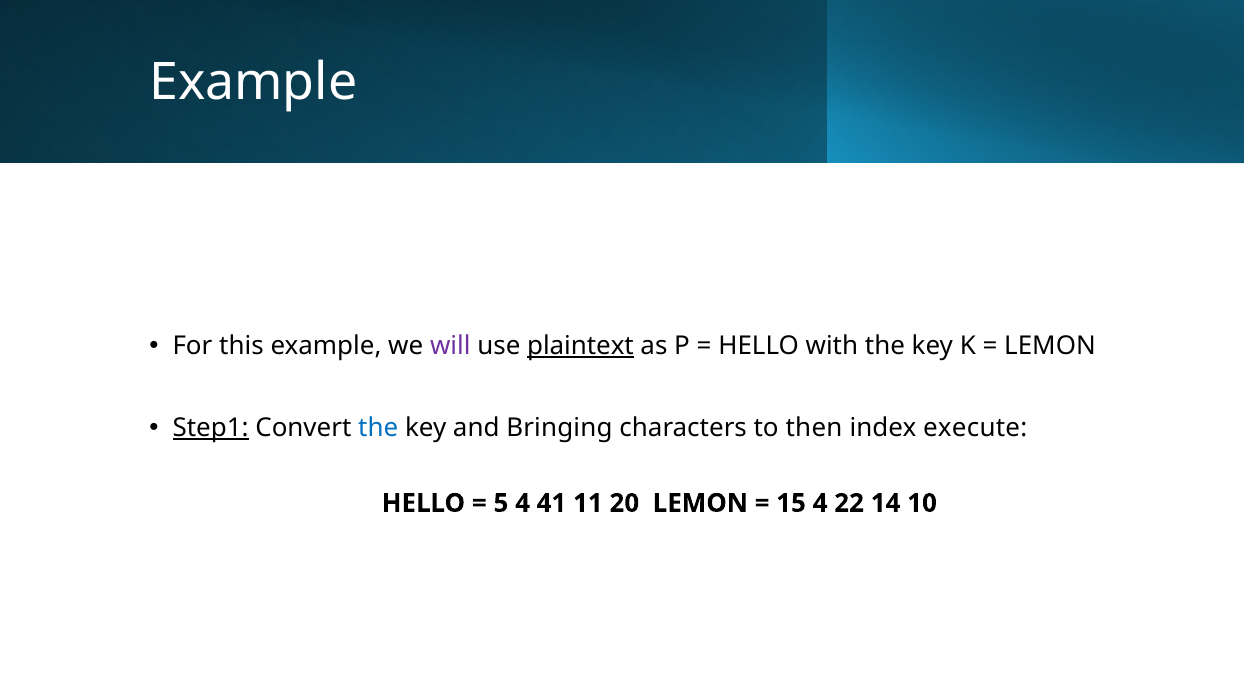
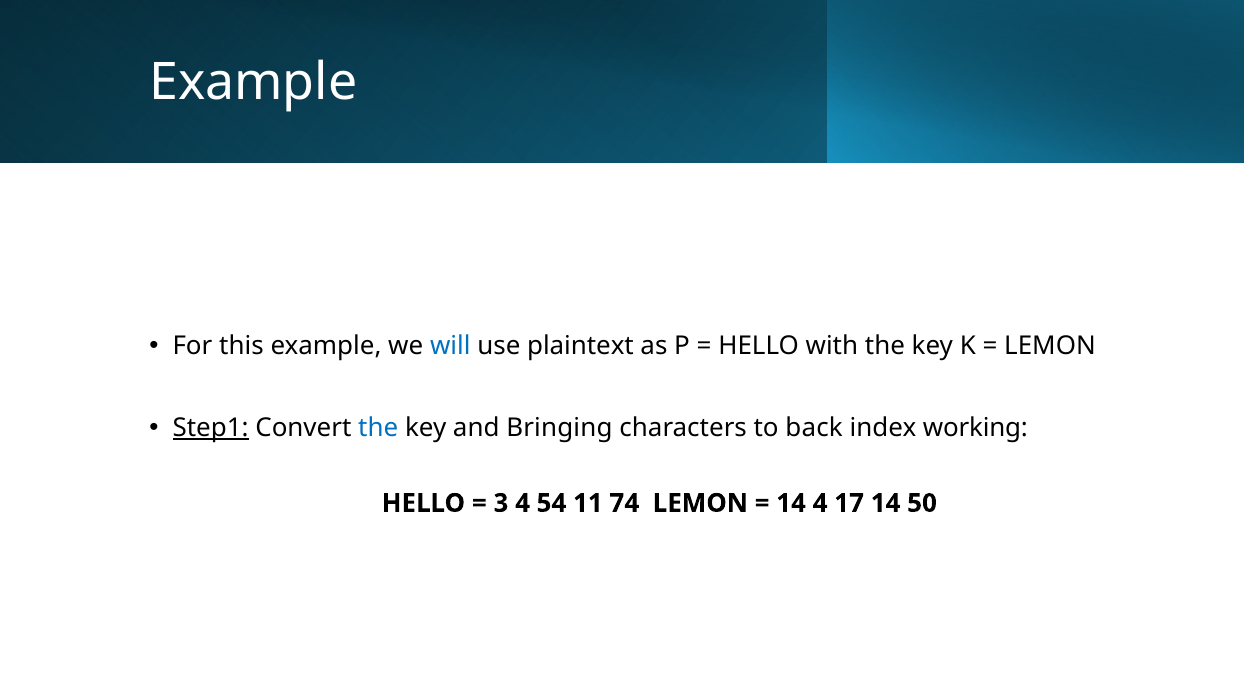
will colour: purple -> blue
plaintext underline: present -> none
then: then -> back
execute: execute -> working
5: 5 -> 3
41: 41 -> 54
20: 20 -> 74
15 at (791, 503): 15 -> 14
22: 22 -> 17
10: 10 -> 50
